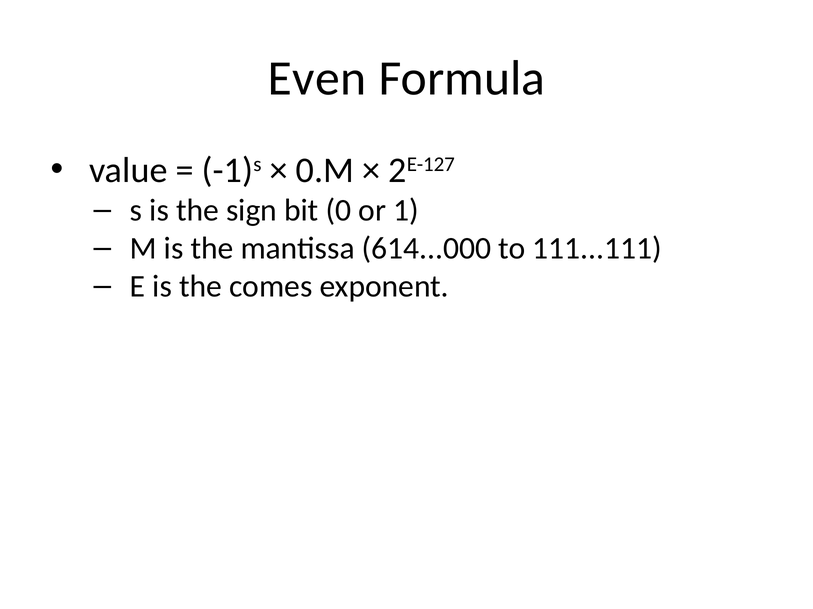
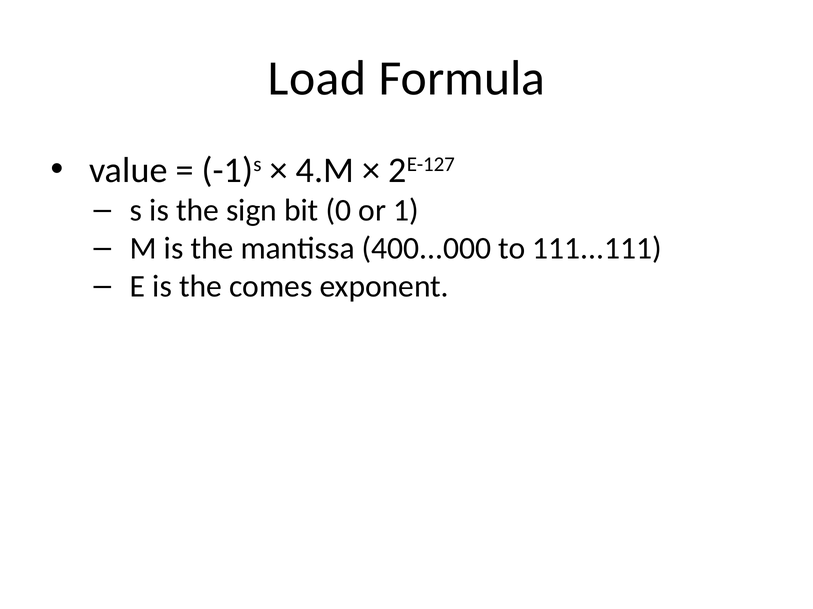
Even: Even -> Load
0.M: 0.M -> 4.M
614...000: 614...000 -> 400...000
